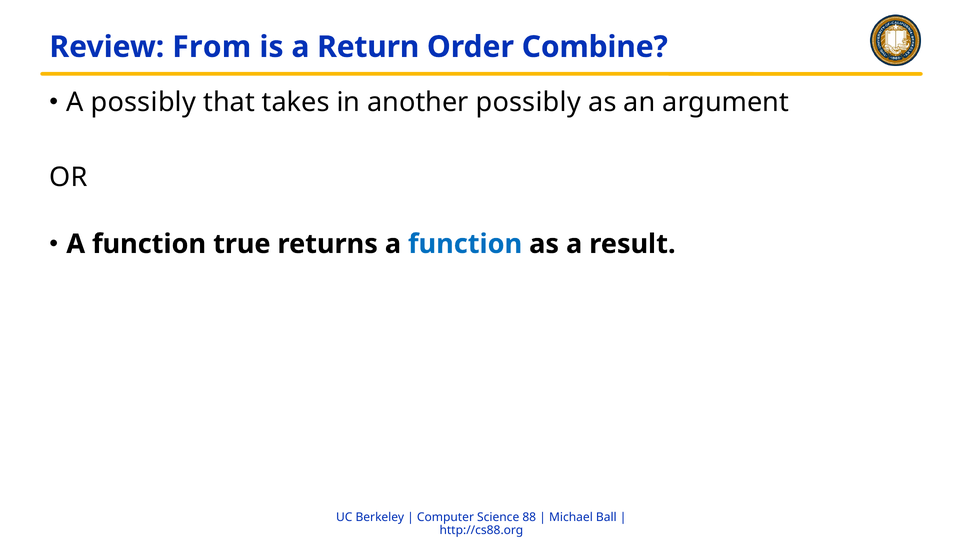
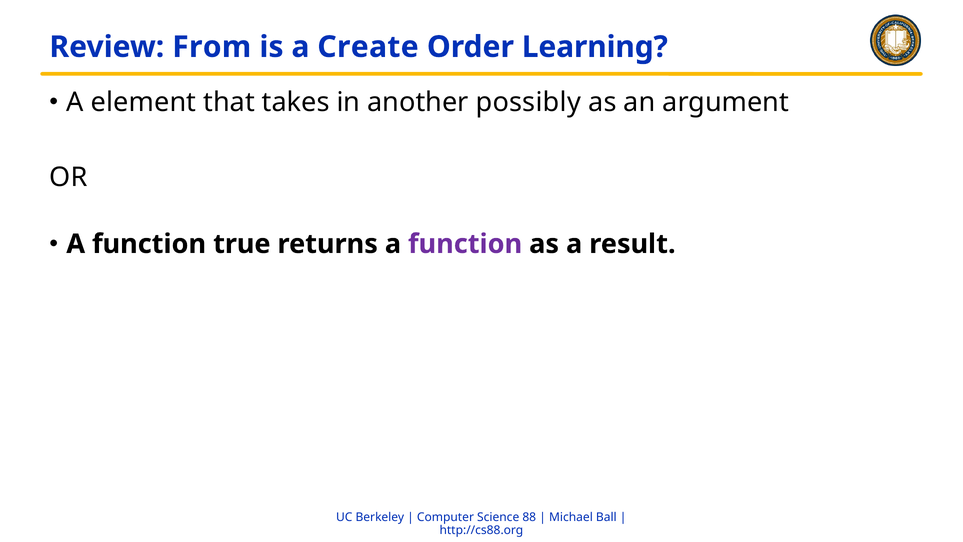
Return: Return -> Create
Combine: Combine -> Learning
A possibly: possibly -> element
function at (465, 244) colour: blue -> purple
